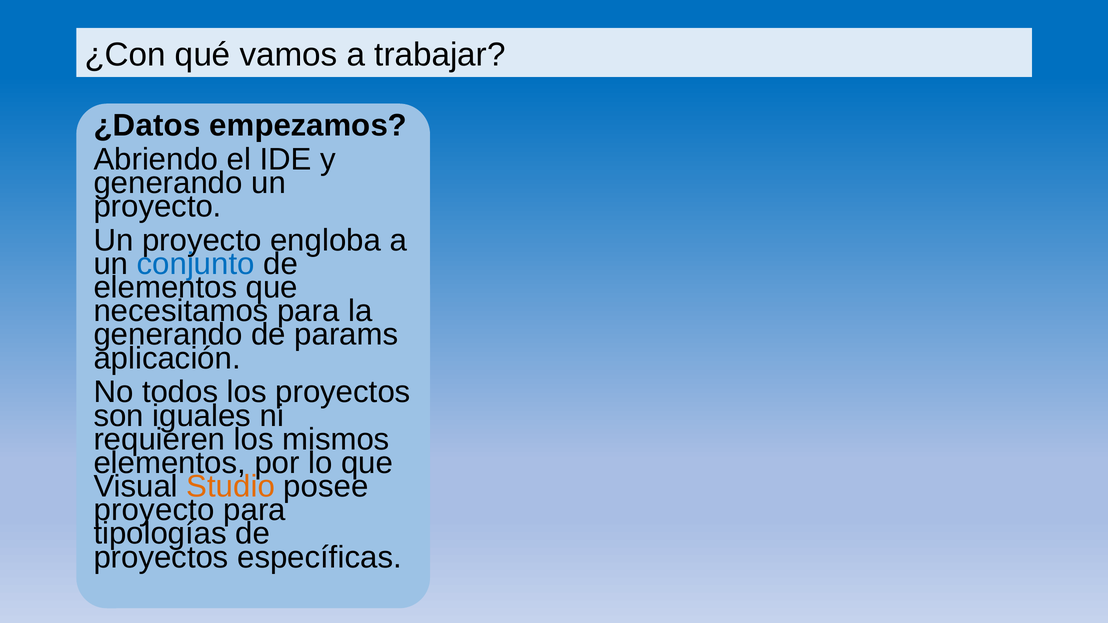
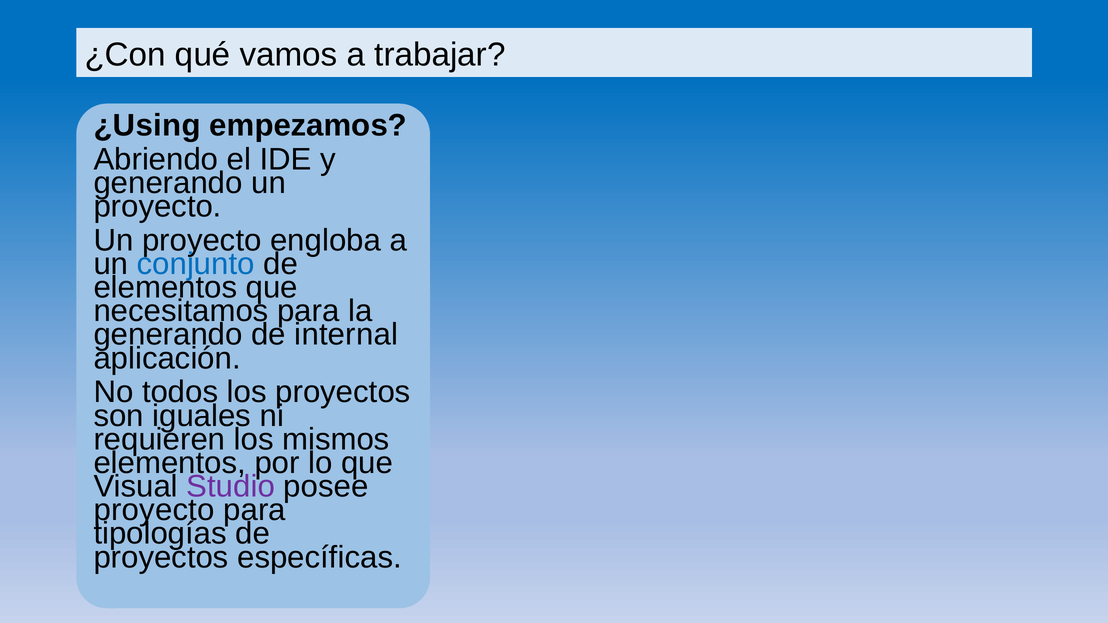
¿Datos: ¿Datos -> ¿Using
params: params -> internal
Studio colour: orange -> purple
